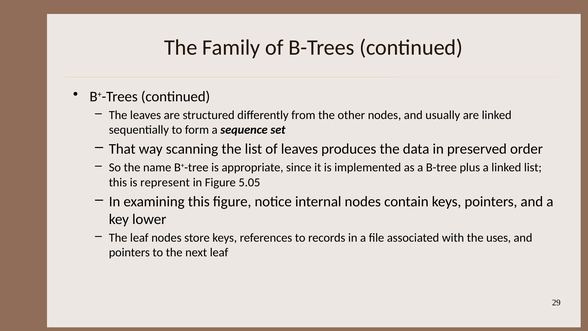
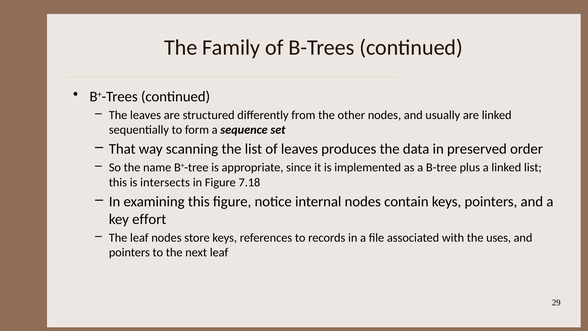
represent: represent -> intersects
5.05: 5.05 -> 7.18
lower: lower -> effort
